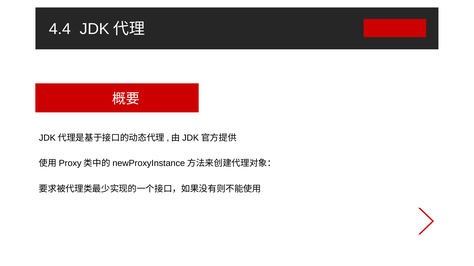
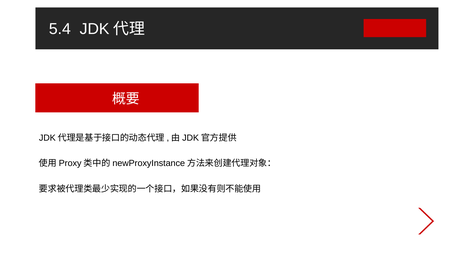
4.4: 4.4 -> 5.4
